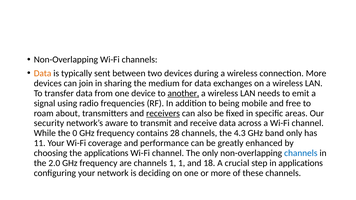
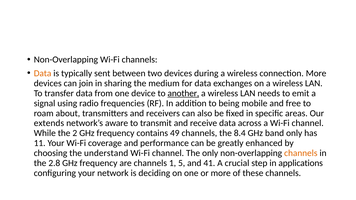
receivers underline: present -> none
security: security -> extends
0: 0 -> 2
28: 28 -> 49
4.3: 4.3 -> 8.4
the applications: applications -> understand
channels at (301, 153) colour: blue -> orange
2.0: 2.0 -> 2.8
1 1: 1 -> 5
18: 18 -> 41
